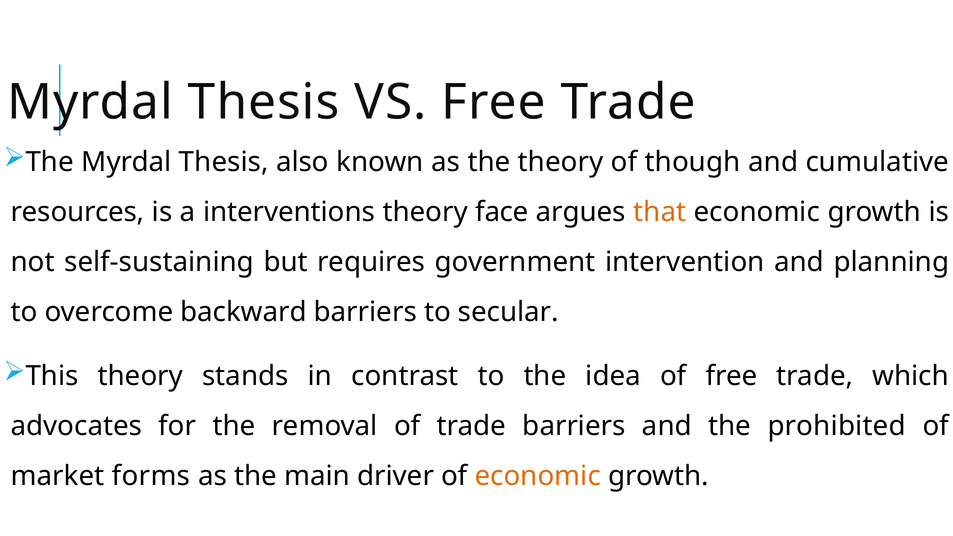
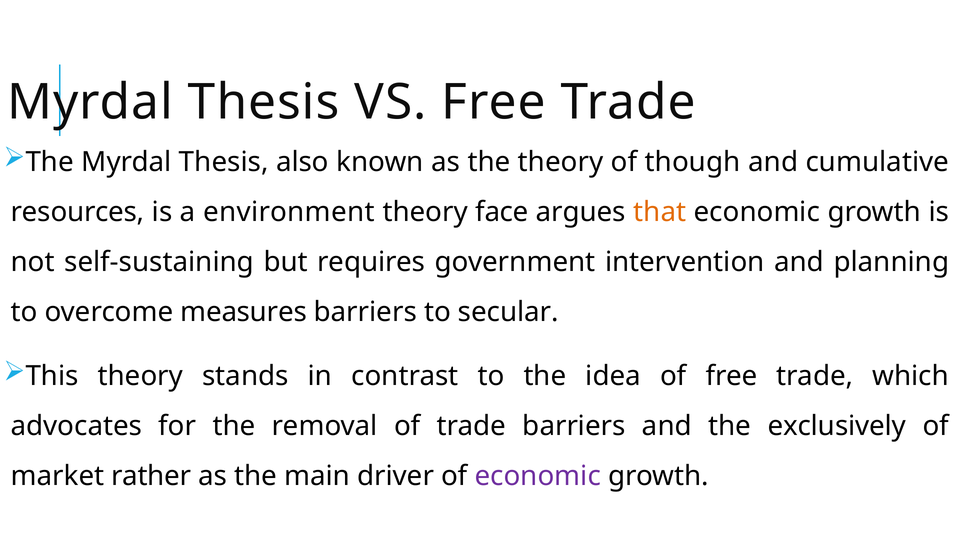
interventions: interventions -> environment
backward: backward -> measures
prohibited: prohibited -> exclusively
forms: forms -> rather
economic at (538, 476) colour: orange -> purple
